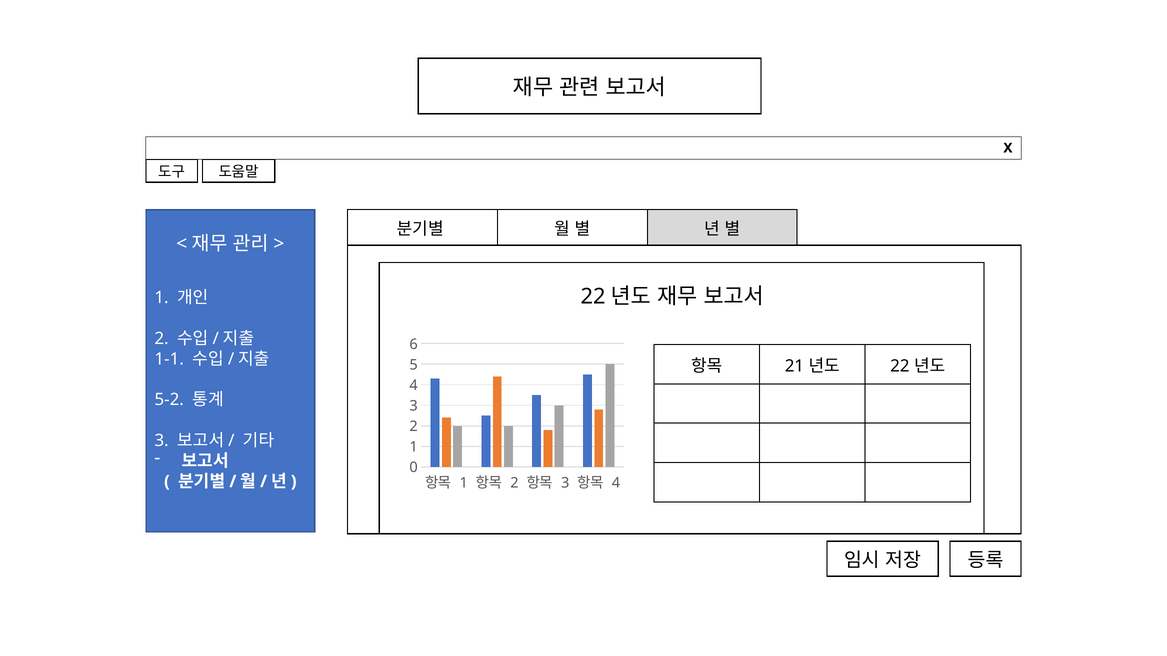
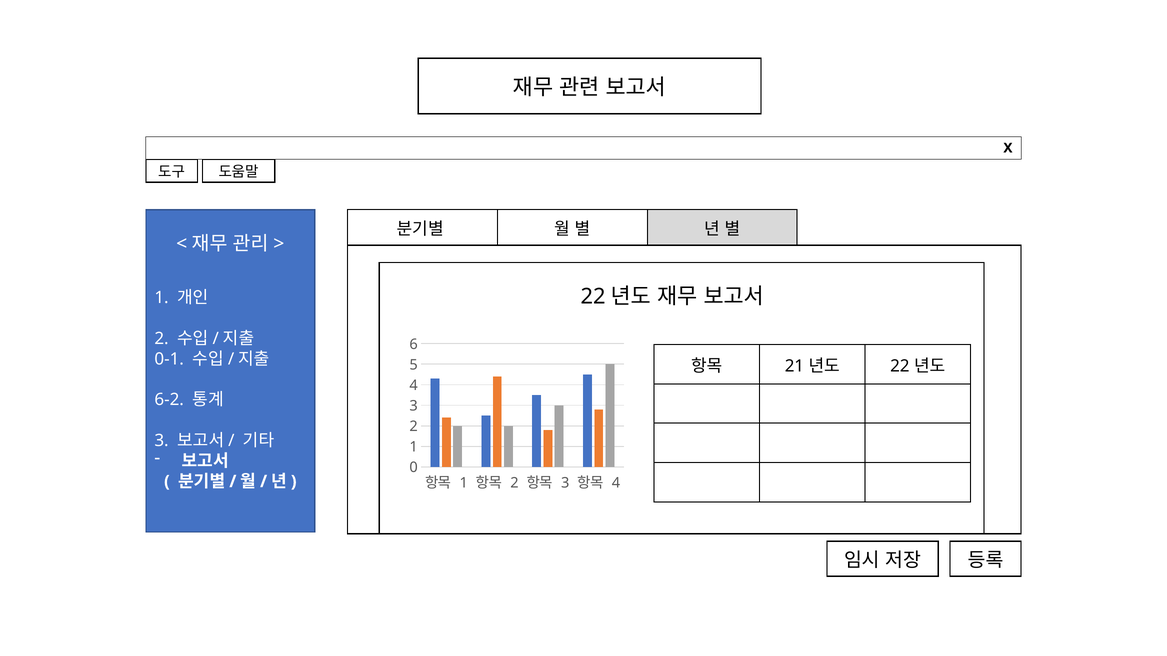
1-1: 1-1 -> 0-1
5-2: 5-2 -> 6-2
